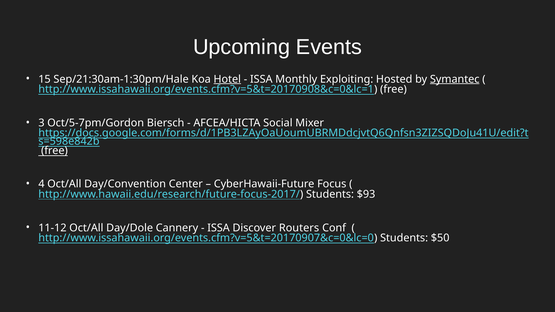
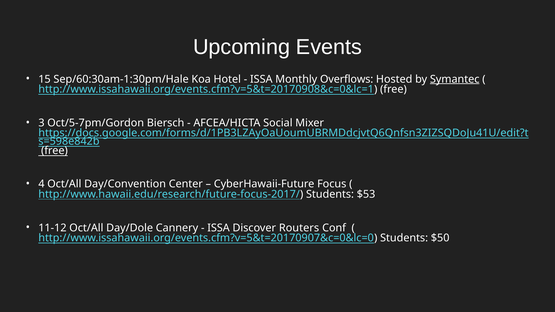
Sep/21:30am-1:30pm/Hale: Sep/21:30am-1:30pm/Hale -> Sep/60:30am-1:30pm/Hale
Hotel underline: present -> none
Exploiting: Exploiting -> Overflows
$93: $93 -> $53
